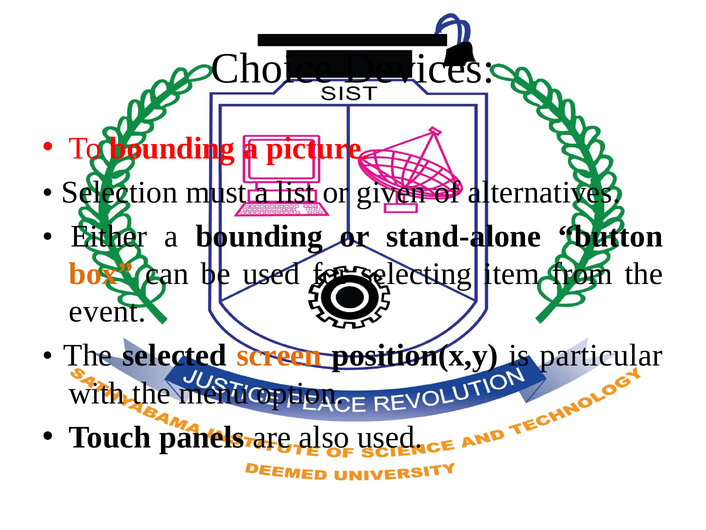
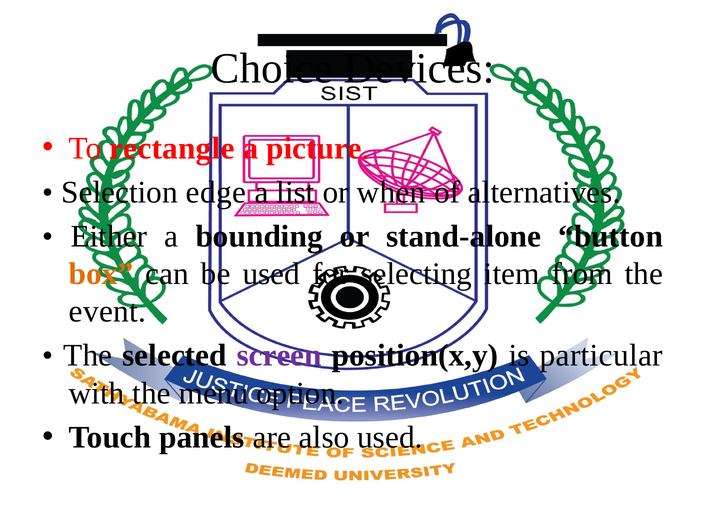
To bounding: bounding -> rectangle
must: must -> edge
given: given -> when
screen colour: orange -> purple
